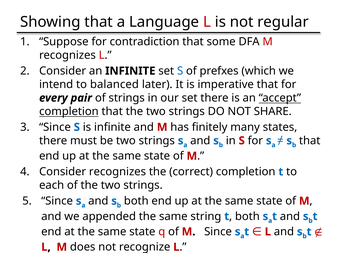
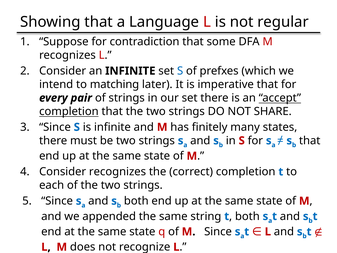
balanced: balanced -> matching
